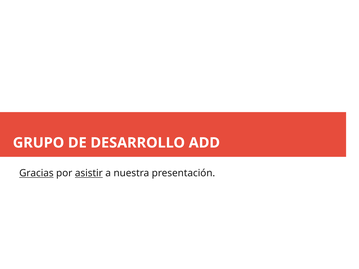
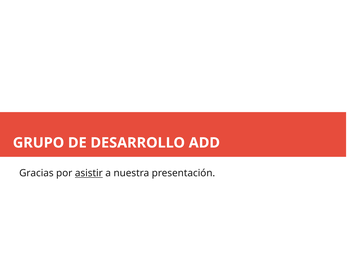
Gracias underline: present -> none
